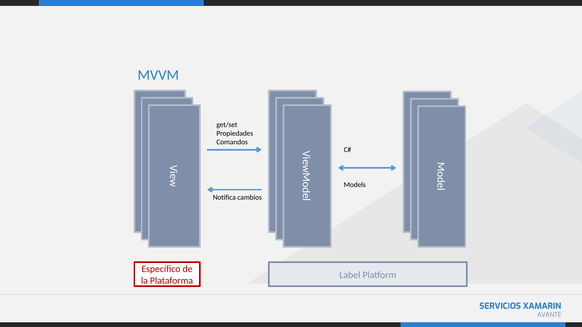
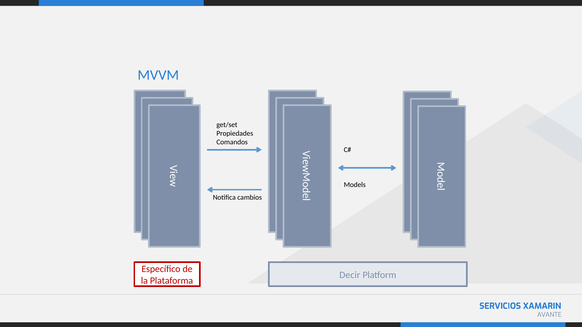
Label: Label -> Decir
